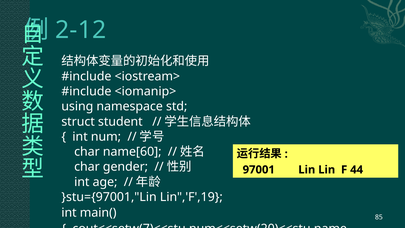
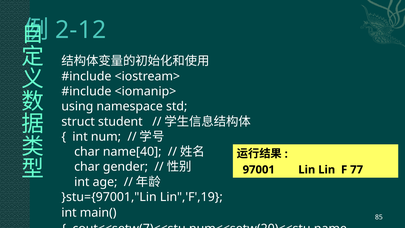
name[60: name[60 -> name[40
44: 44 -> 77
